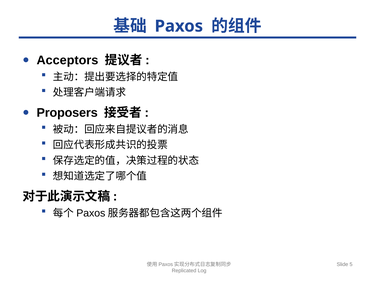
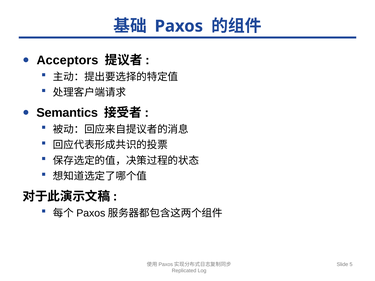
Proposers: Proposers -> Semantics
